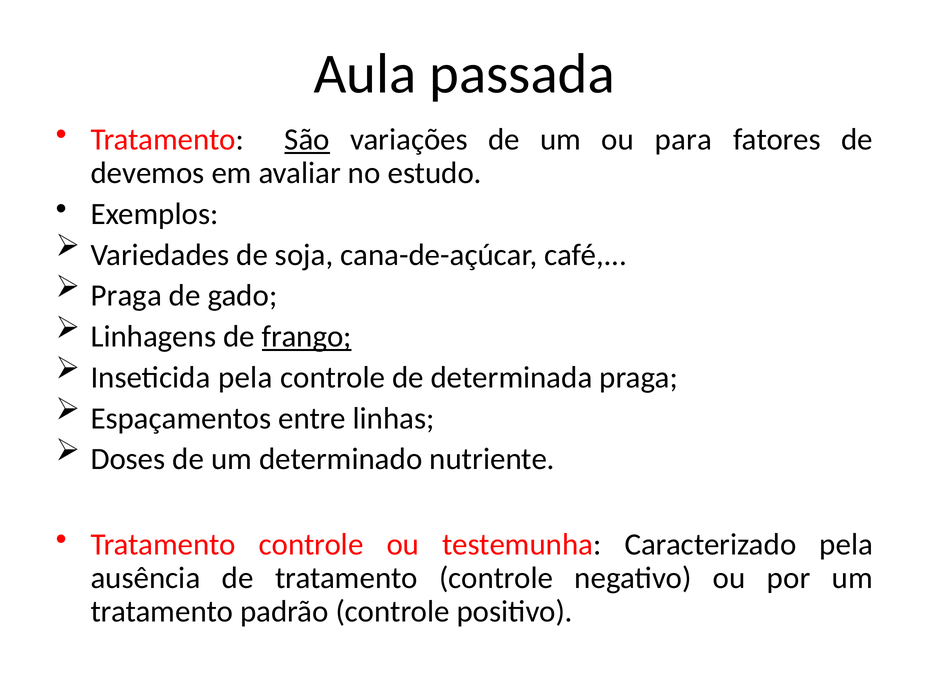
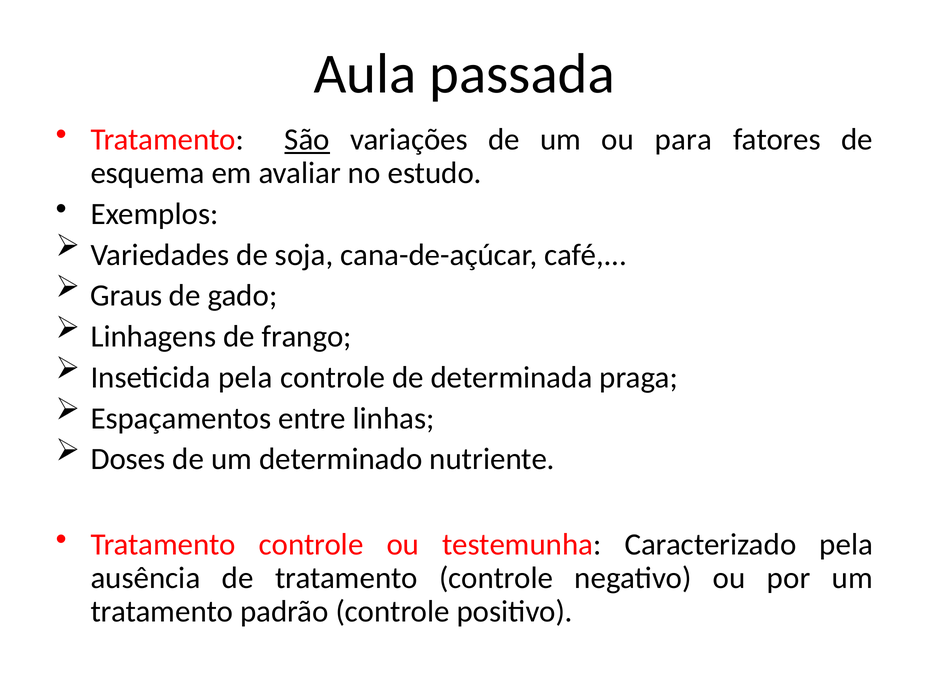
devemos: devemos -> esquema
Praga at (126, 296): Praga -> Graus
frango underline: present -> none
